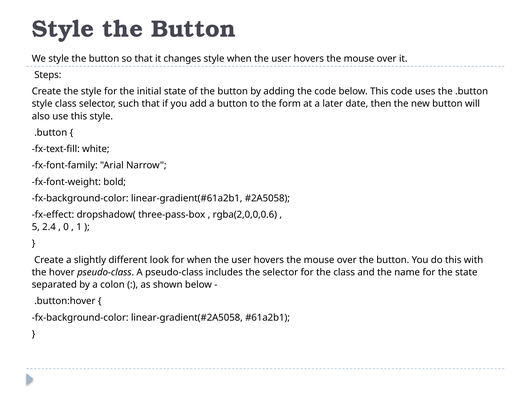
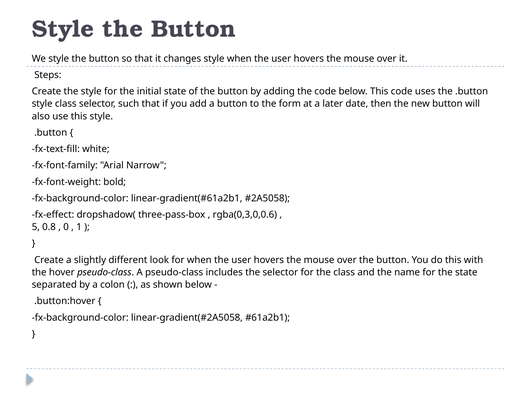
rgba(2,0,0,0.6: rgba(2,0,0,0.6 -> rgba(0,3,0,0.6
2.4: 2.4 -> 0.8
